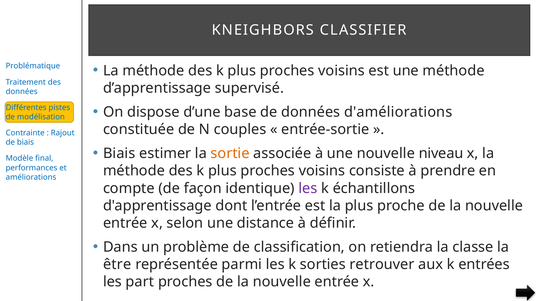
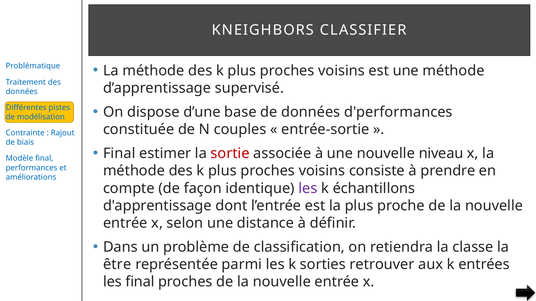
d'améliorations: d'améliorations -> d'performances
Biais at (119, 154): Biais -> Final
sortie colour: orange -> red
les part: part -> final
